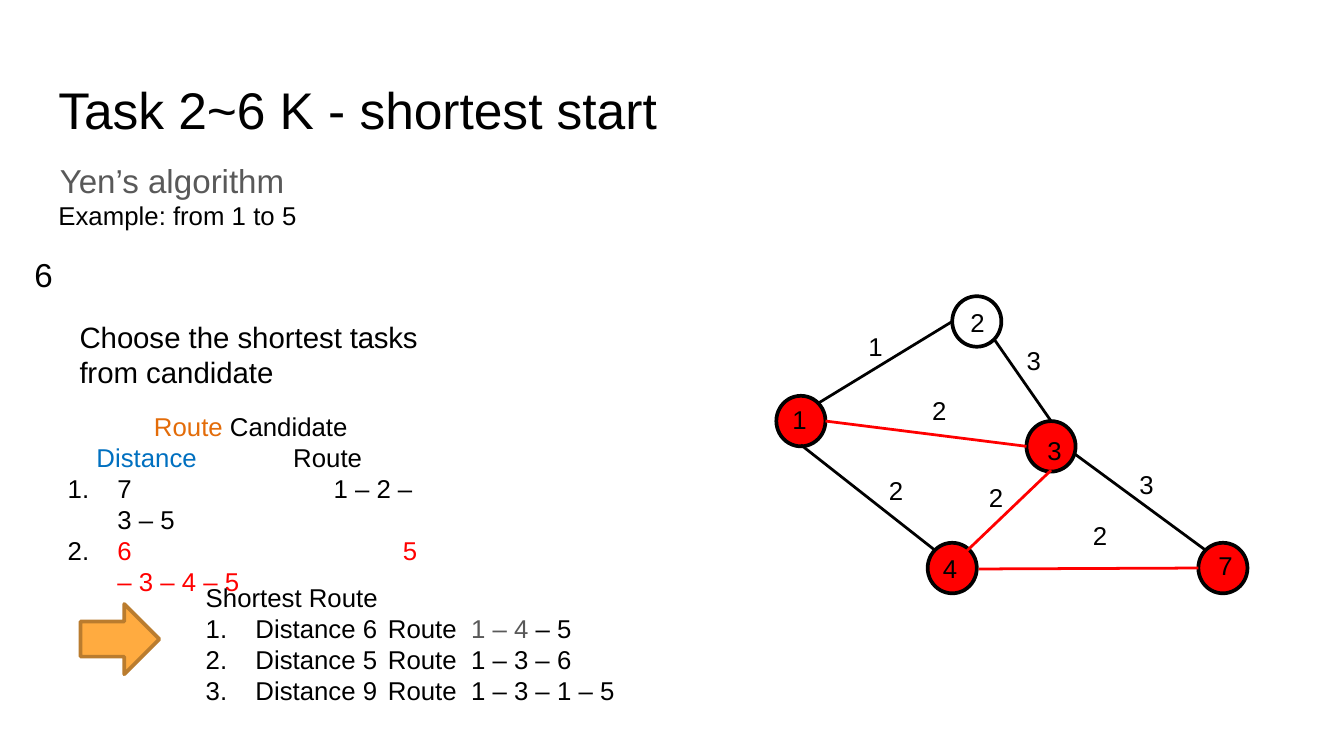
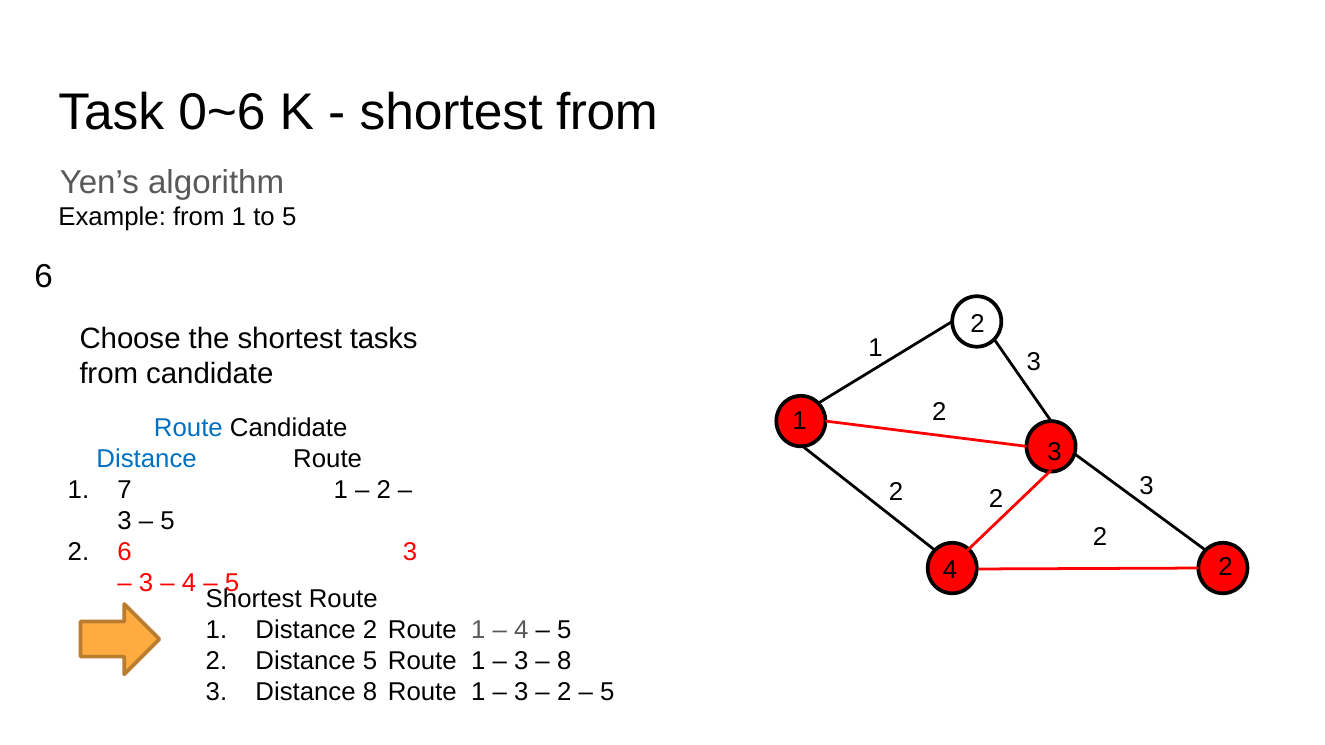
2~6: 2~6 -> 0~6
shortest start: start -> from
Route at (188, 429) colour: orange -> blue
6 5: 5 -> 3
4 7: 7 -> 2
Distance 6: 6 -> 2
6 at (564, 661): 6 -> 8
Distance 9: 9 -> 8
1 at (564, 692): 1 -> 2
